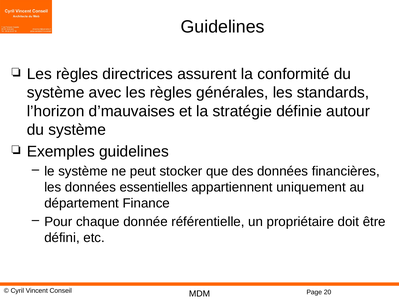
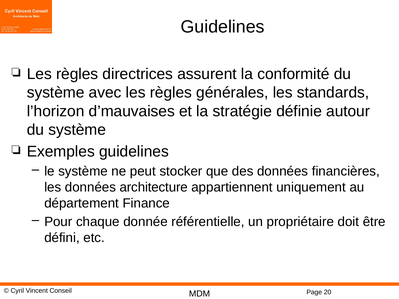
essentielles: essentielles -> architecture
